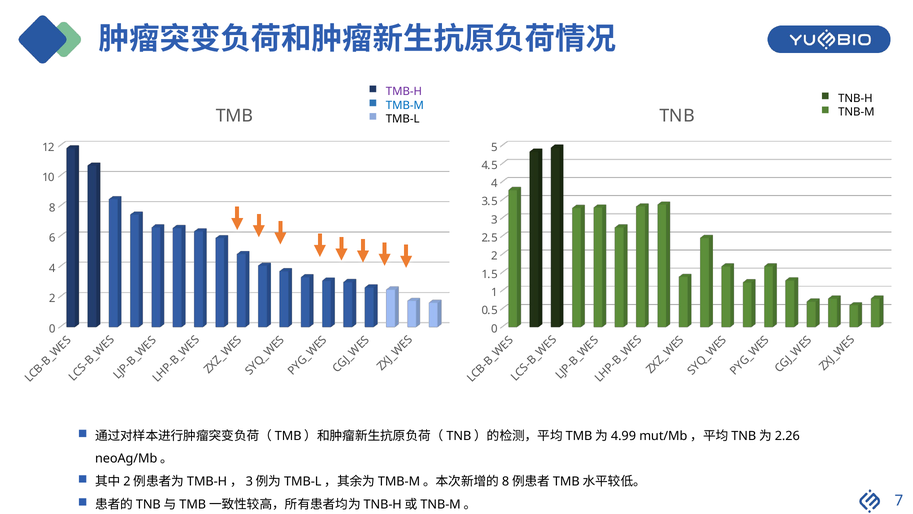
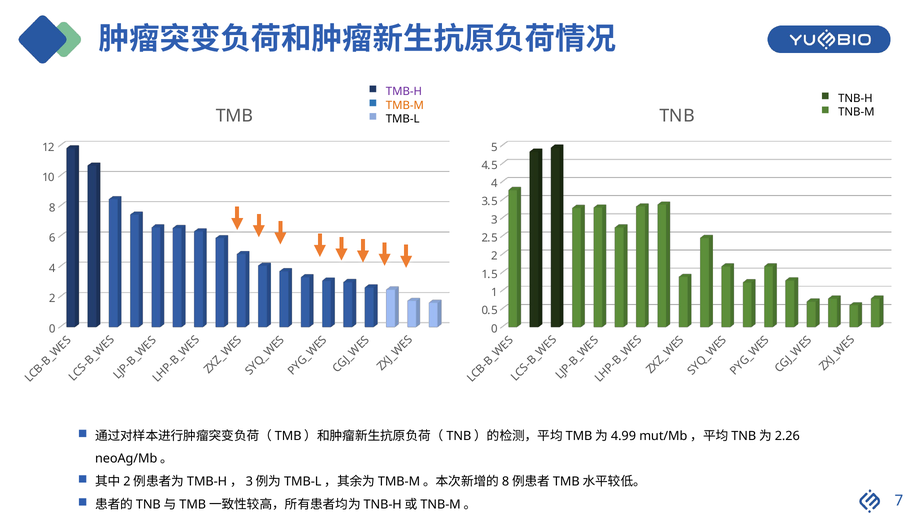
TMB-M colour: blue -> orange
